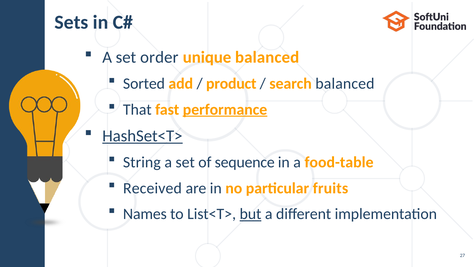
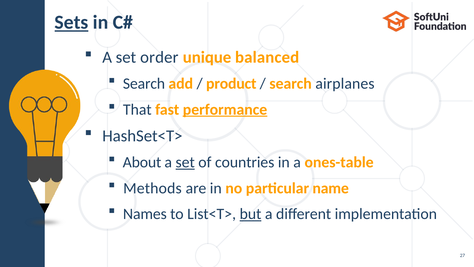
Sets underline: none -> present
Sorted at (144, 84): Sorted -> Search
search balanced: balanced -> airplanes
HashSet<T> underline: present -> none
String: String -> About
set at (185, 162) underline: none -> present
sequence: sequence -> countries
food-table: food-table -> ones-table
Received: Received -> Methods
fruits: fruits -> name
